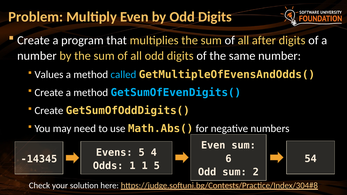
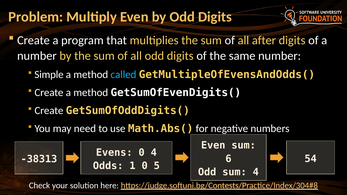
Values: Values -> Simple
GetSumOfEvenDigits( colour: light blue -> white
Evens 5: 5 -> 0
-14345: -14345 -> -38313
1 1: 1 -> 0
sum 2: 2 -> 4
